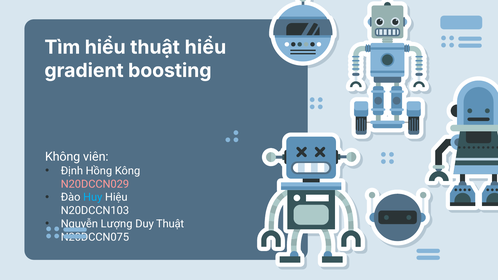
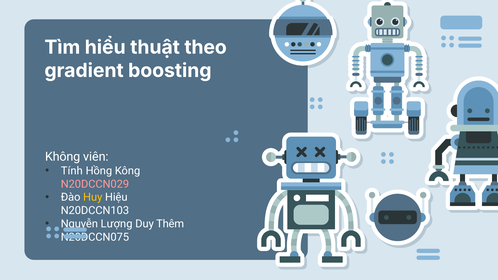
thuật hiểu: hiểu -> theo
Định: Định -> Tính
Huy colour: light blue -> yellow
Duy Thuật: Thuật -> Thêm
